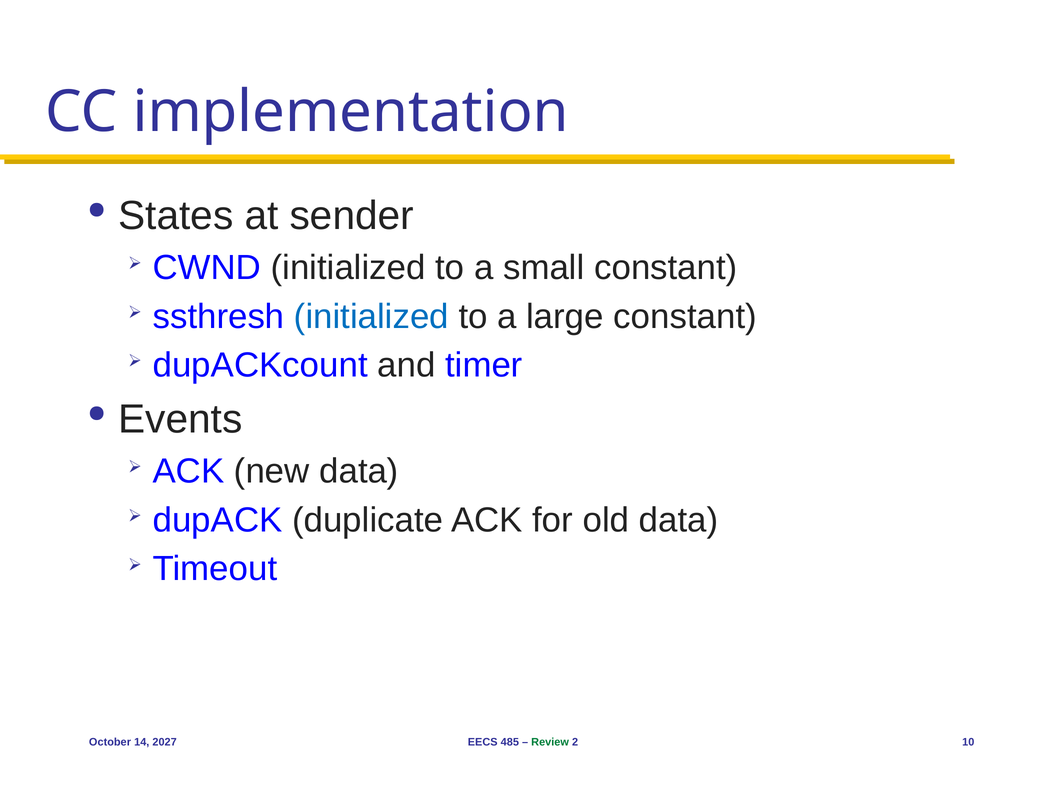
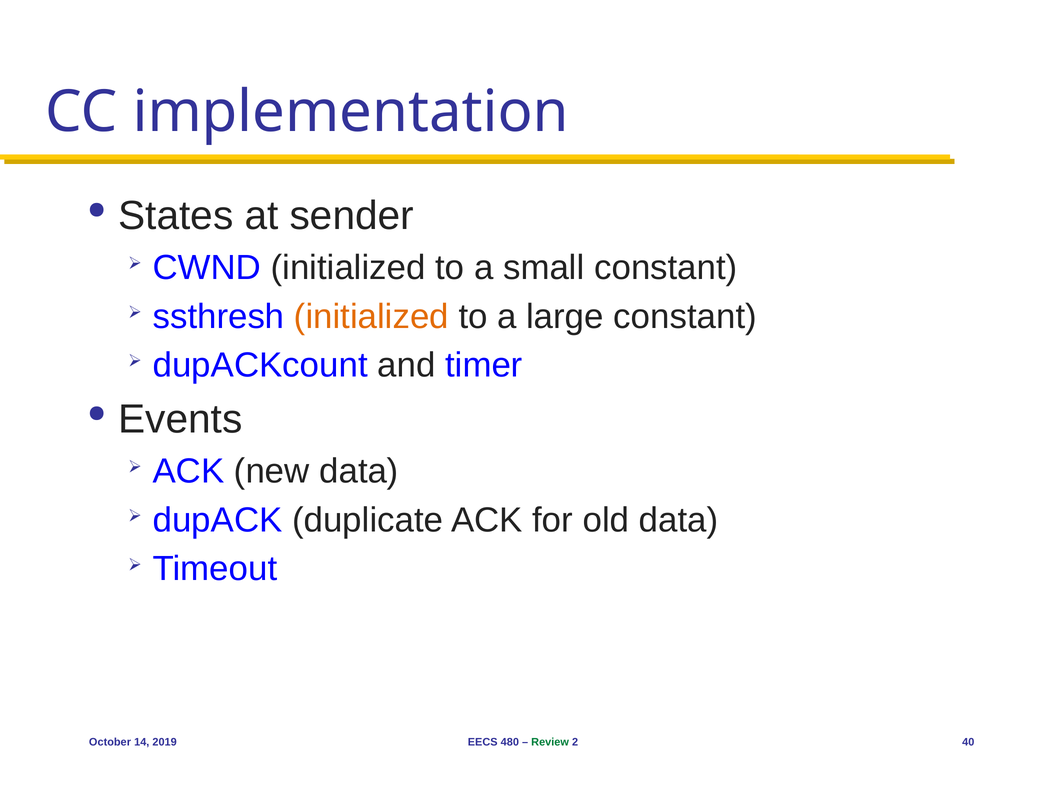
initialized at (371, 316) colour: blue -> orange
2027: 2027 -> 2019
485: 485 -> 480
10: 10 -> 40
